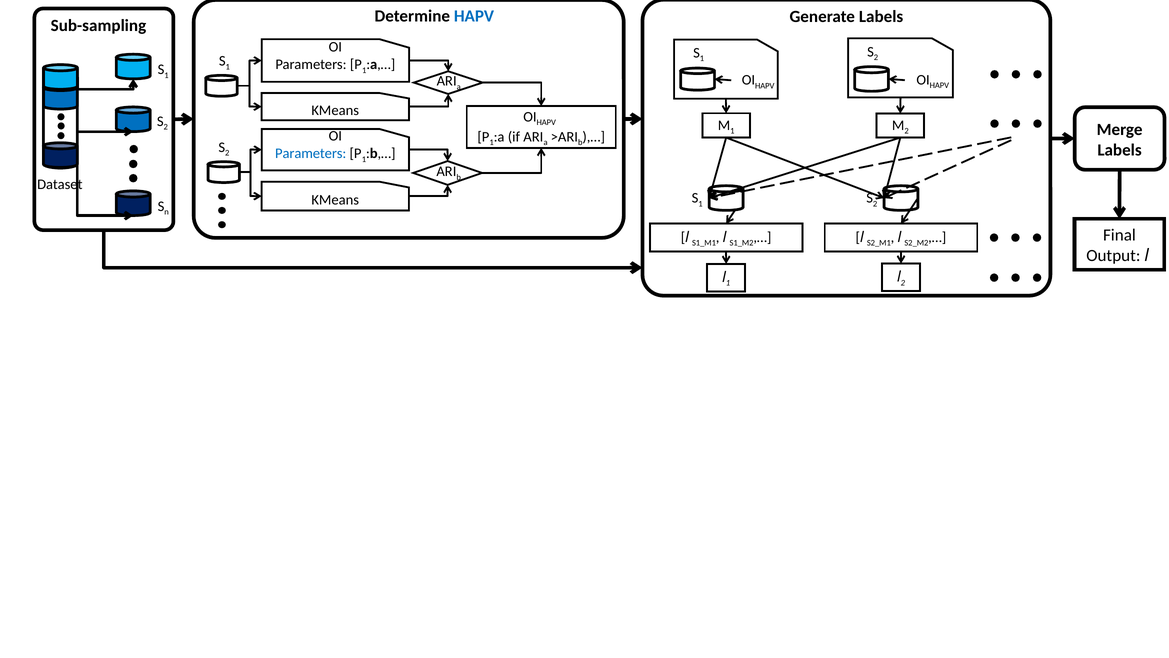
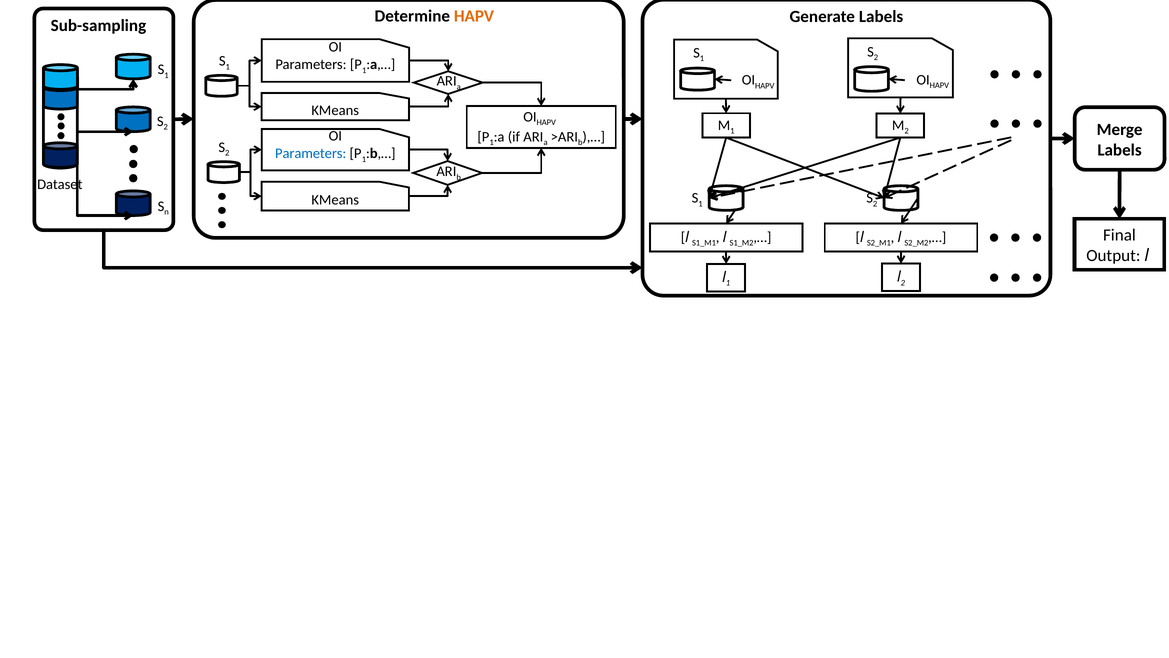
HAPV at (474, 16) colour: blue -> orange
